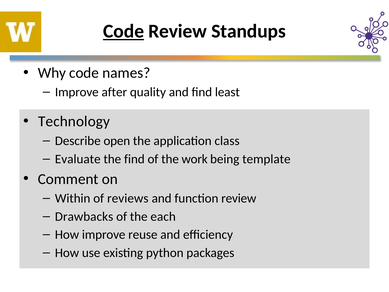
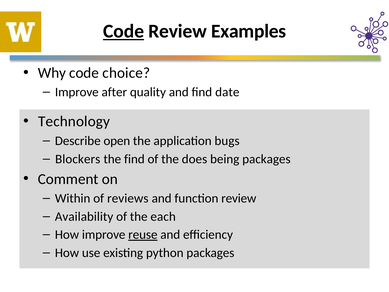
Standups: Standups -> Examples
names: names -> choice
least: least -> date
class: class -> bugs
Evaluate: Evaluate -> Blockers
work: work -> does
being template: template -> packages
Drawbacks: Drawbacks -> Availability
reuse underline: none -> present
